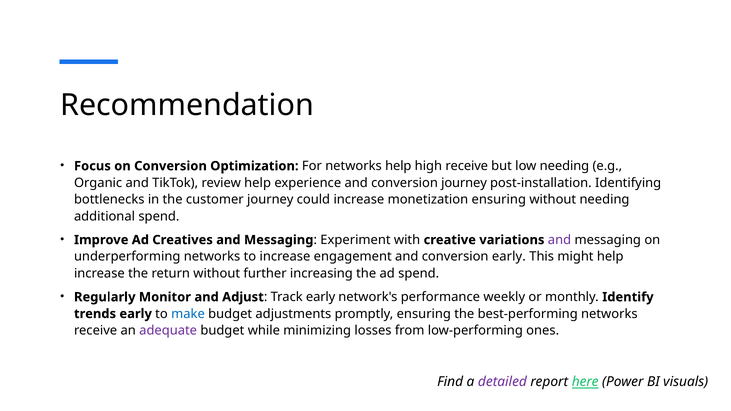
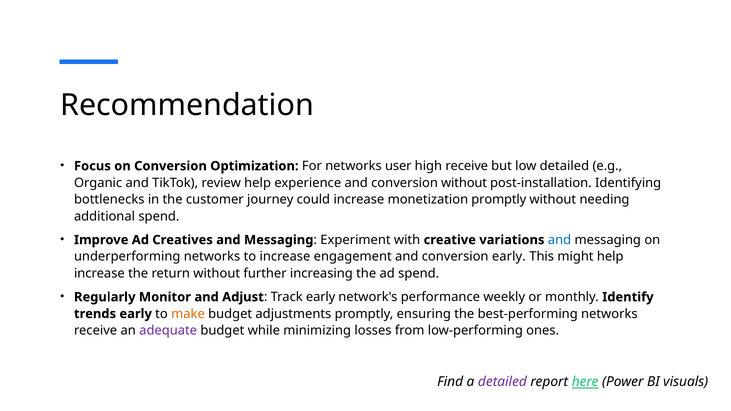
networks help: help -> user
low needing: needing -> detailed
conversion journey: journey -> without
monetization ensuring: ensuring -> promptly
and at (560, 240) colour: purple -> blue
make colour: blue -> orange
